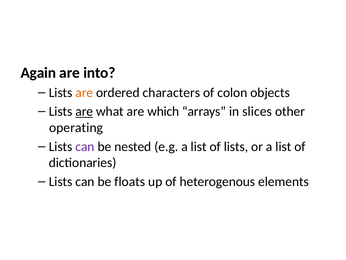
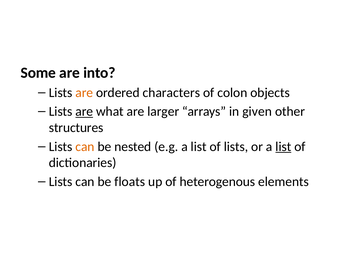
Again: Again -> Some
which: which -> larger
slices: slices -> given
operating: operating -> structures
can at (85, 146) colour: purple -> orange
list at (283, 146) underline: none -> present
